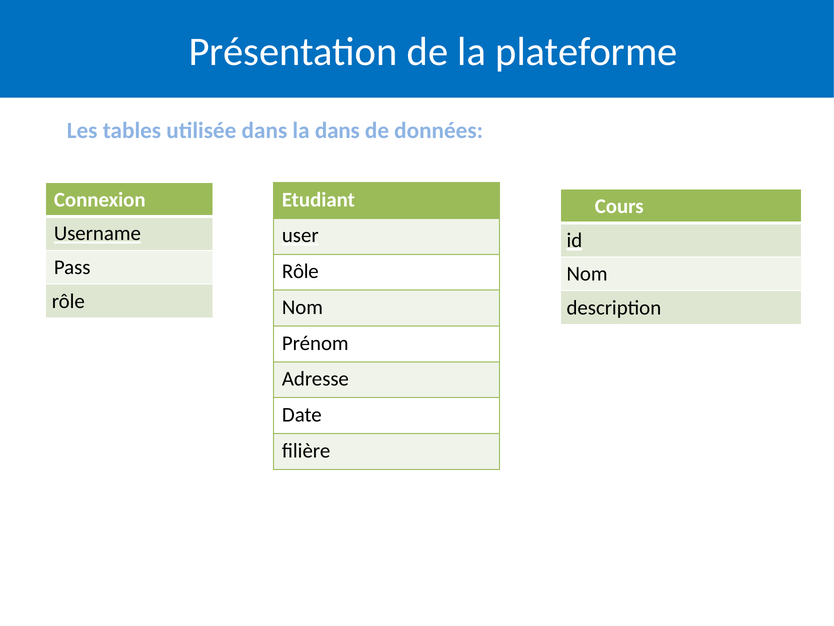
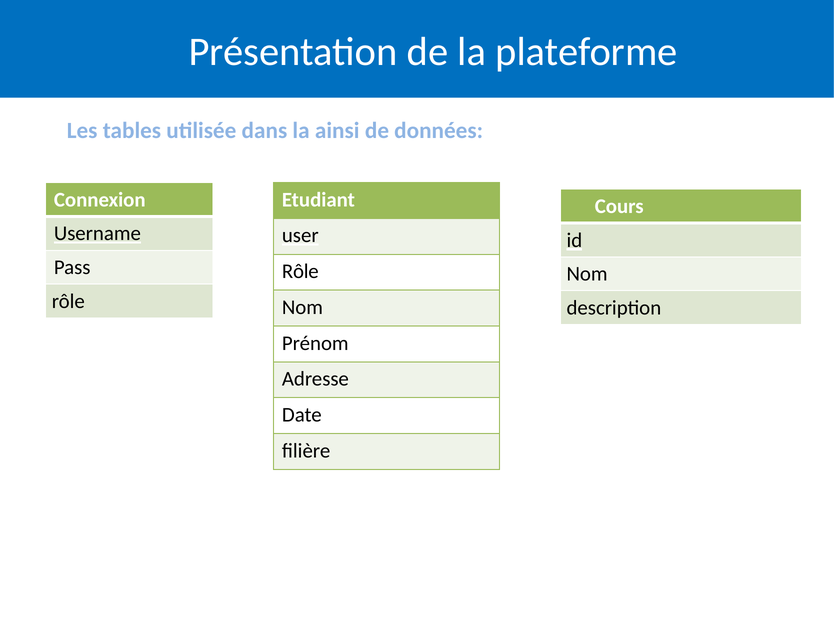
la dans: dans -> ainsi
